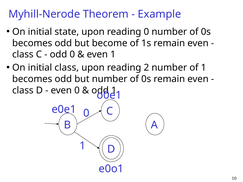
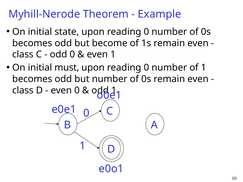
initial class: class -> must
2 at (146, 68): 2 -> 0
